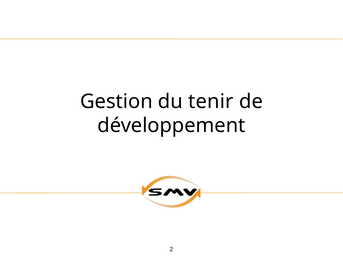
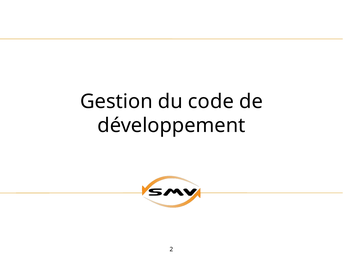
tenir: tenir -> code
